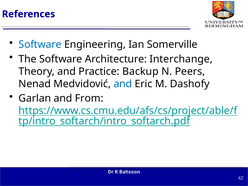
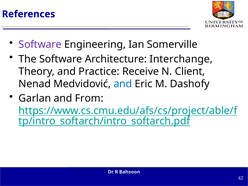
Software at (40, 45) colour: blue -> purple
Backup: Backup -> Receive
Peers: Peers -> Client
